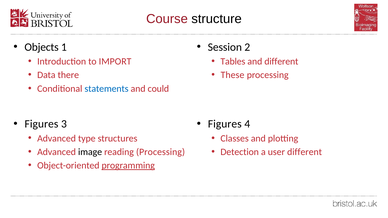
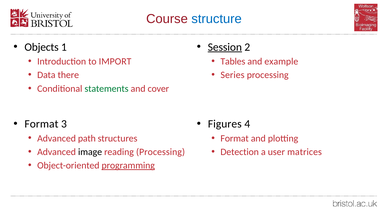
structure colour: black -> blue
Session underline: none -> present
and different: different -> example
These: These -> Series
statements colour: blue -> green
could: could -> cover
Figures at (41, 124): Figures -> Format
type: type -> path
Classes at (235, 139): Classes -> Format
user different: different -> matrices
